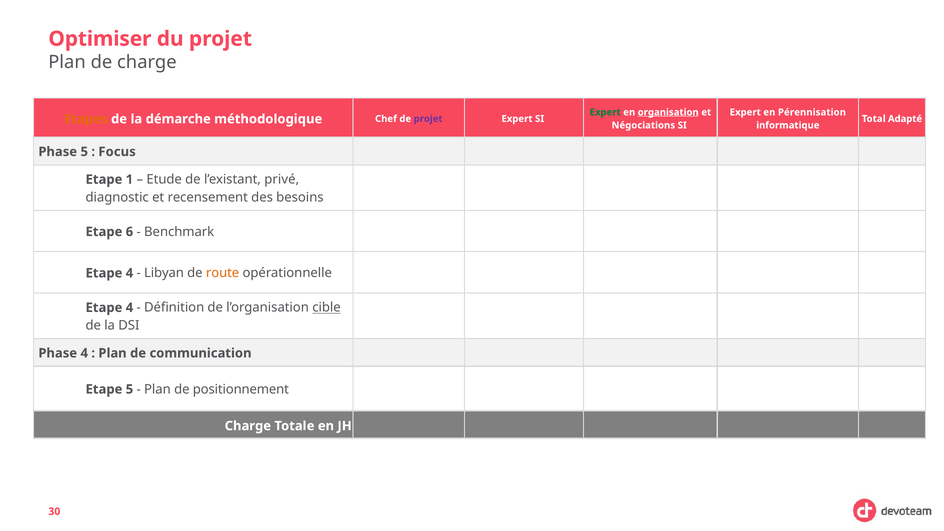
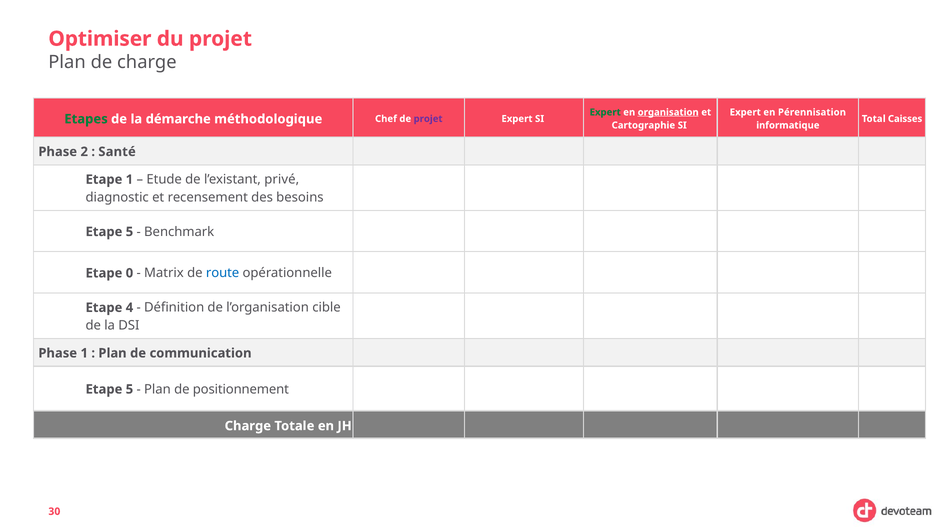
Etapes colour: orange -> green
Adapté: Adapté -> Caisses
Négociations: Négociations -> Cartographie
Phase 5: 5 -> 2
Focus: Focus -> Santé
6 at (129, 232): 6 -> 5
4 at (129, 273): 4 -> 0
Libyan: Libyan -> Matrix
route colour: orange -> blue
cible underline: present -> none
Phase 4: 4 -> 1
